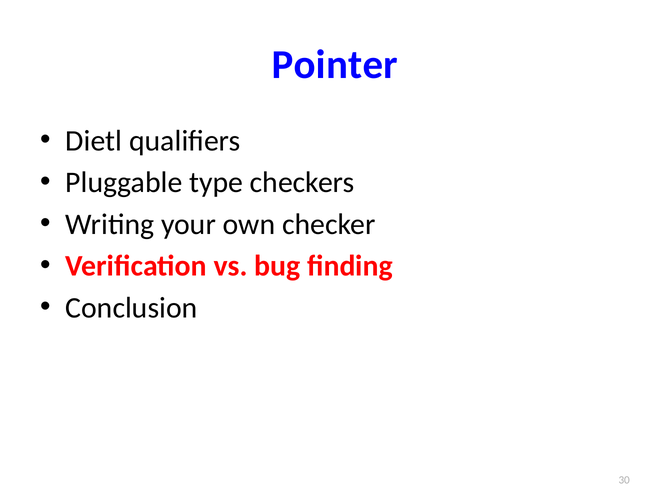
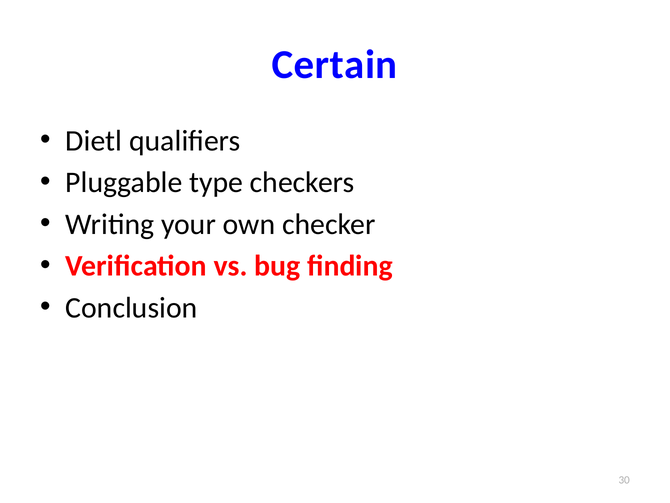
Pointer: Pointer -> Certain
